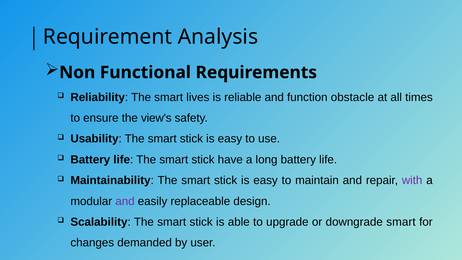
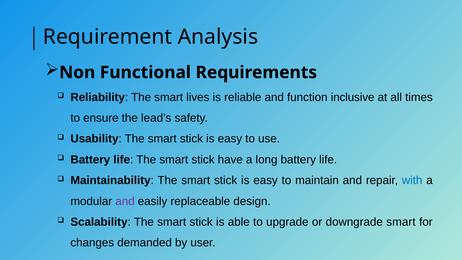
obstacle: obstacle -> inclusive
view's: view's -> lead's
with colour: purple -> blue
